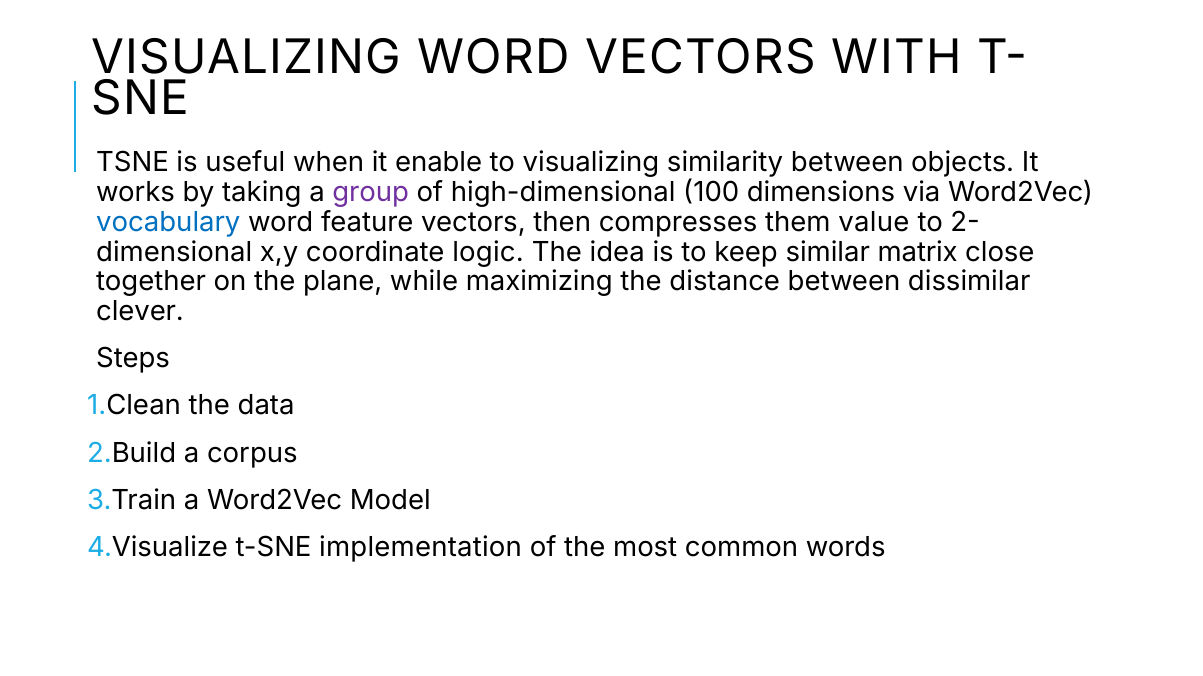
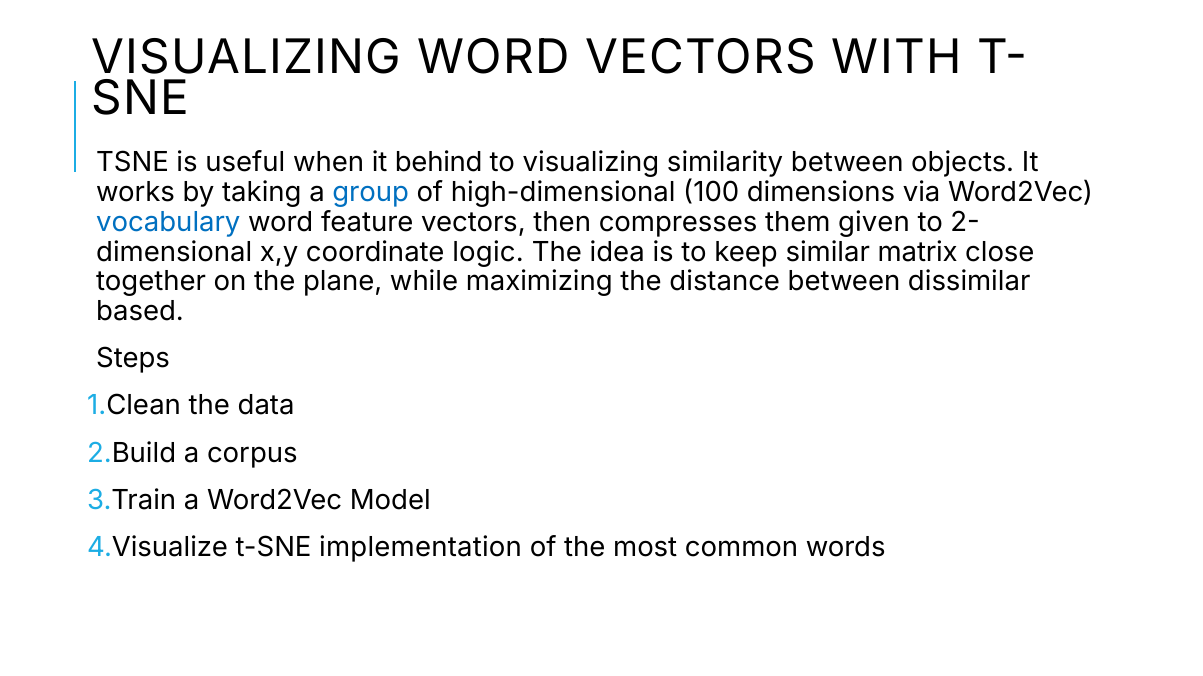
enable: enable -> behind
group colour: purple -> blue
value: value -> given
clever: clever -> based
